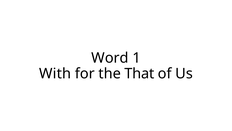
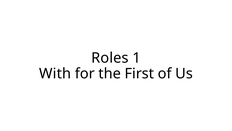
Word: Word -> Roles
That: That -> First
